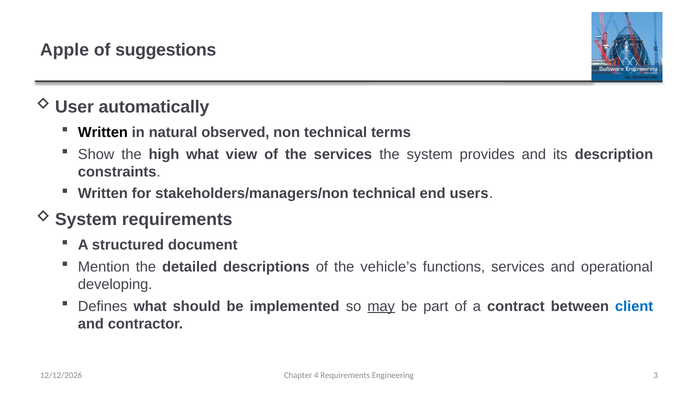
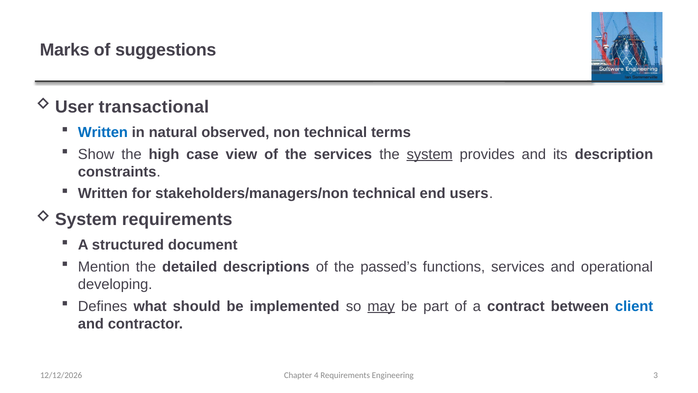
Apple: Apple -> Marks
automatically: automatically -> transactional
Written at (103, 132) colour: black -> blue
high what: what -> case
system underline: none -> present
vehicle’s: vehicle’s -> passed’s
